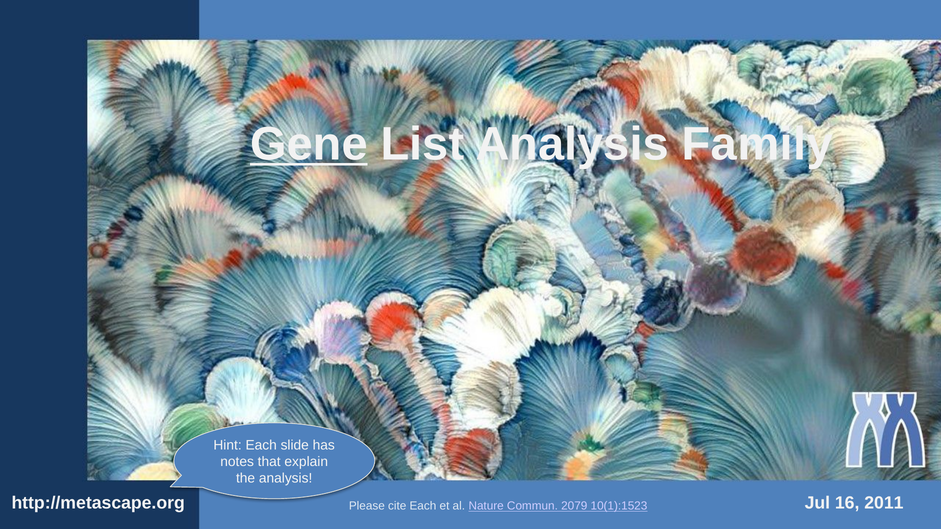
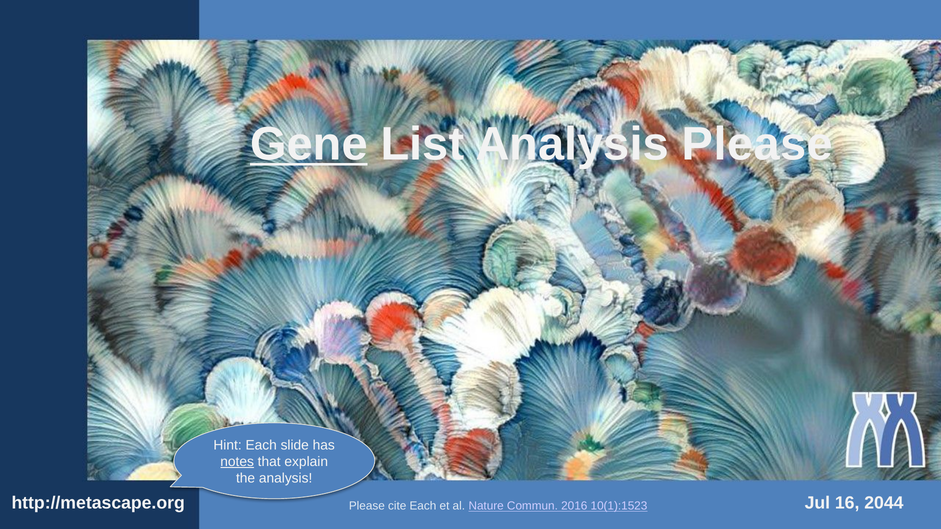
Analysis Family: Family -> Please
notes underline: none -> present
2011: 2011 -> 2044
2079: 2079 -> 2016
